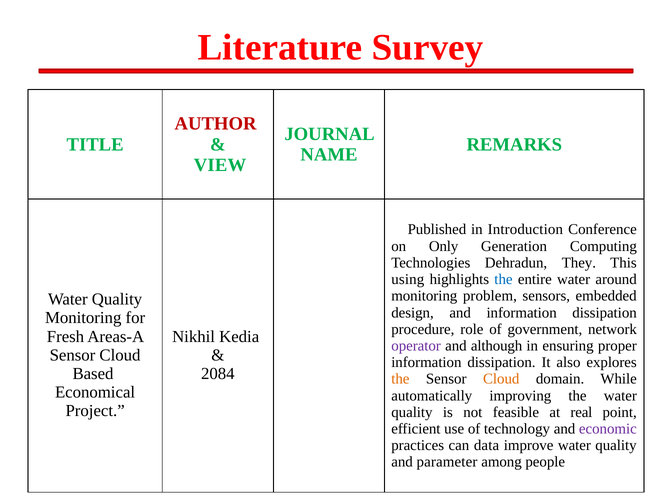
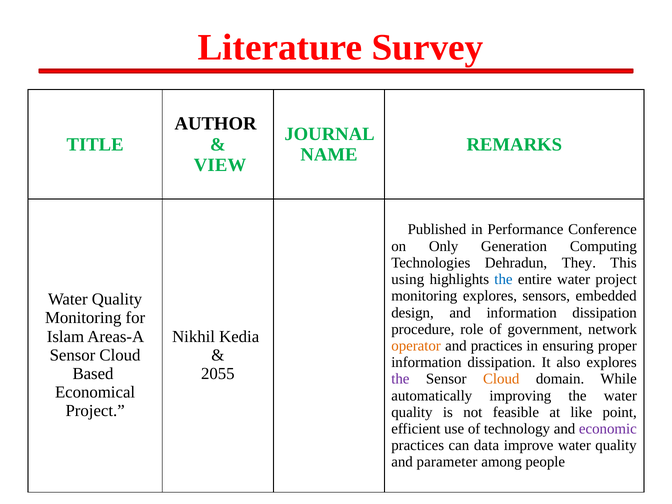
AUTHOR colour: red -> black
Introduction: Introduction -> Performance
water around: around -> project
monitoring problem: problem -> explores
Fresh: Fresh -> Islam
operator colour: purple -> orange
and although: although -> practices
2084: 2084 -> 2055
the at (400, 379) colour: orange -> purple
real: real -> like
